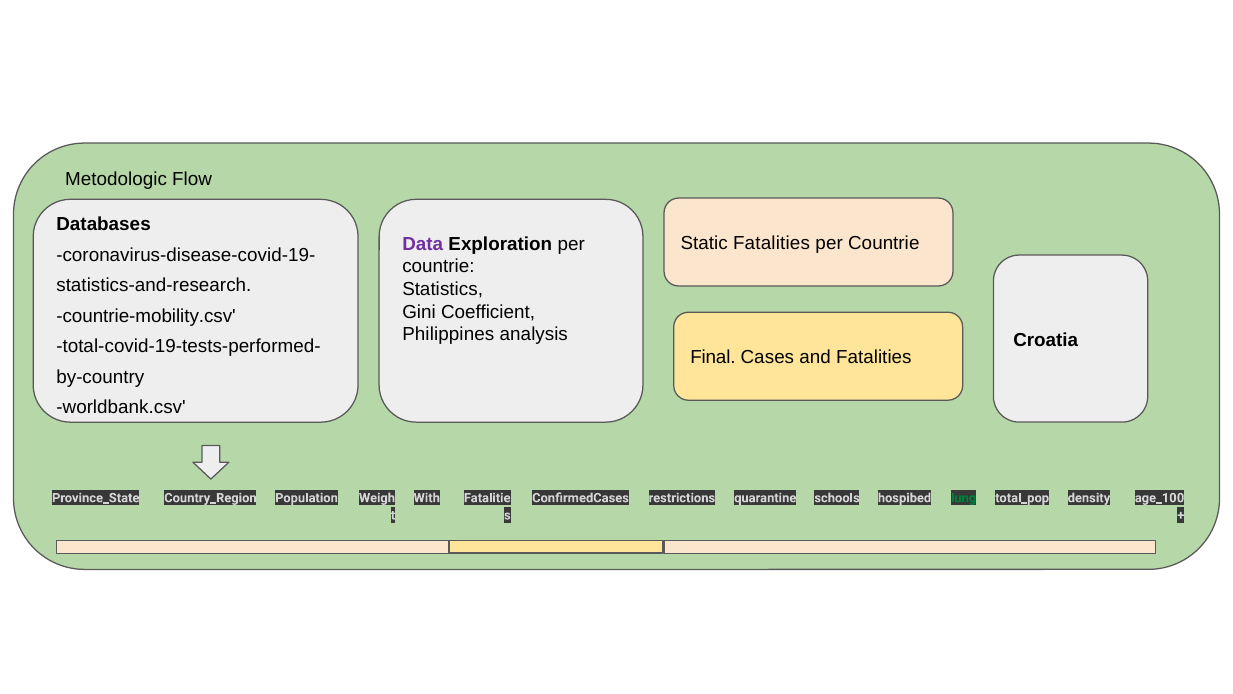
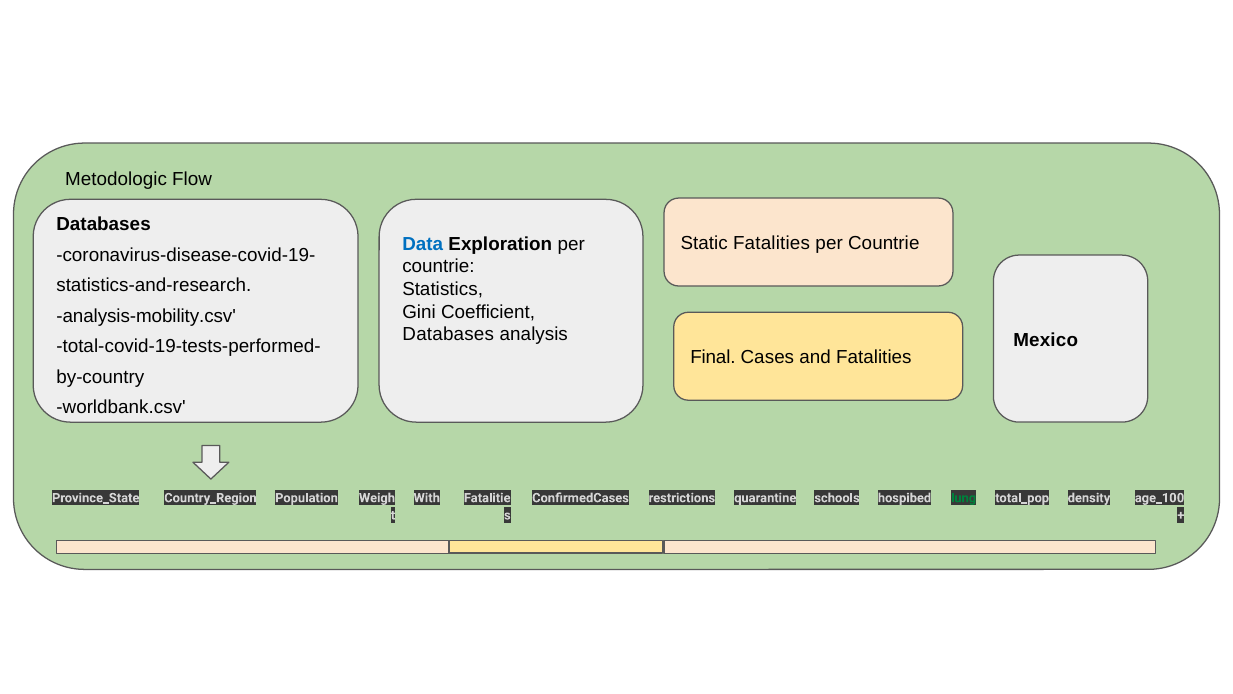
Data colour: purple -> blue
countrie-mobility.csv: countrie-mobility.csv -> analysis-mobility.csv
Philippines at (448, 334): Philippines -> Databases
Croatia: Croatia -> Mexico
